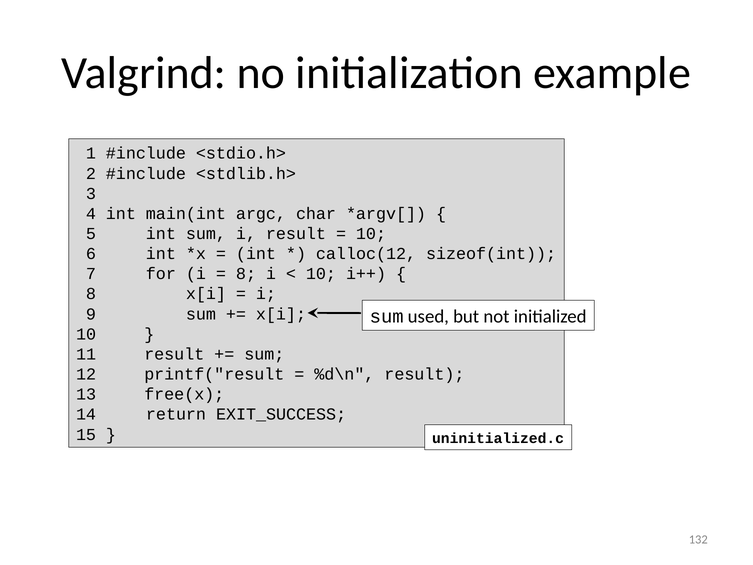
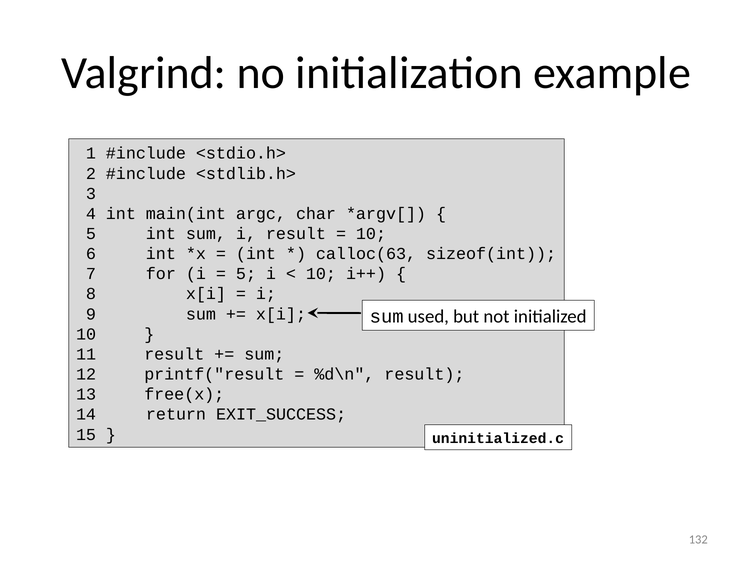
calloc(12: calloc(12 -> calloc(63
8 at (246, 274): 8 -> 5
